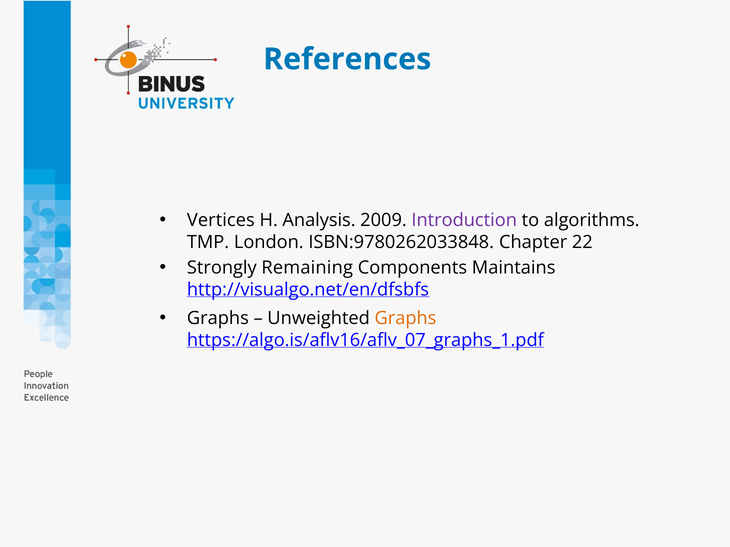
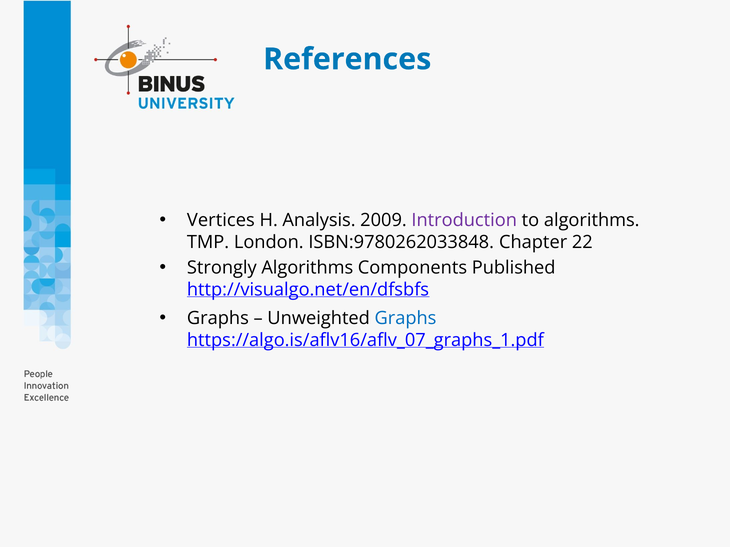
Strongly Remaining: Remaining -> Algorithms
Maintains: Maintains -> Published
Graphs at (406, 318) colour: orange -> blue
